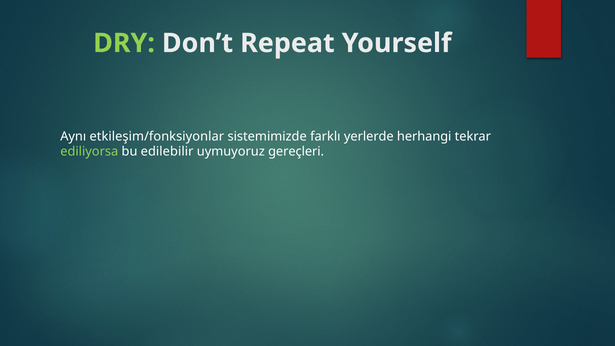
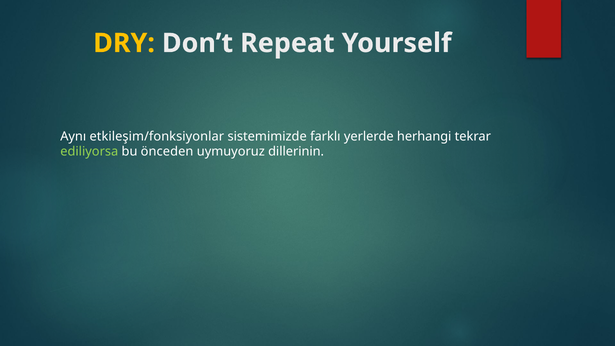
DRY colour: light green -> yellow
edilebilir: edilebilir -> önceden
gereçleri: gereçleri -> dillerinin
